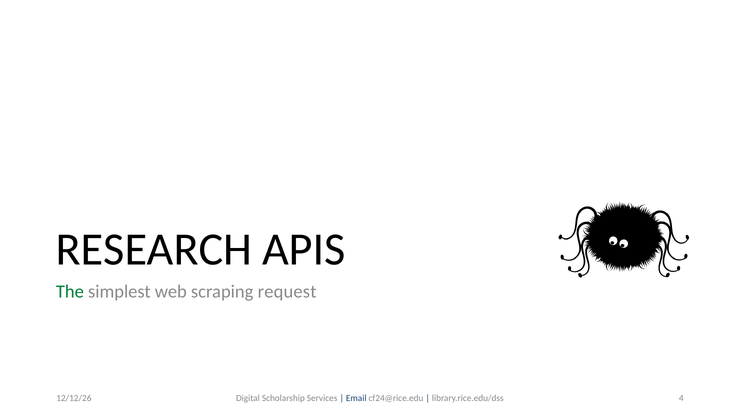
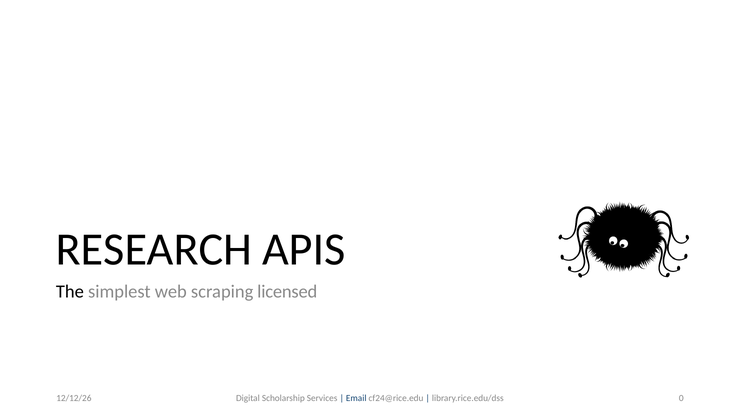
The colour: green -> black
request: request -> licensed
4: 4 -> 0
